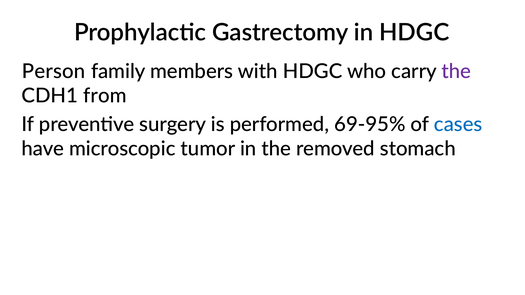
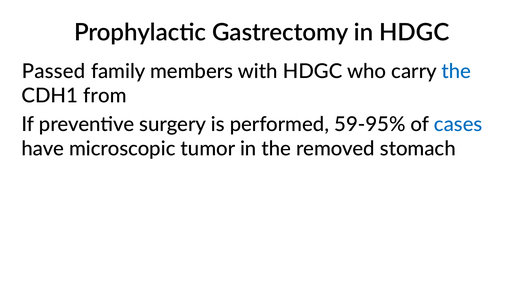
Person: Person -> Passed
the at (456, 71) colour: purple -> blue
69-95%: 69-95% -> 59-95%
